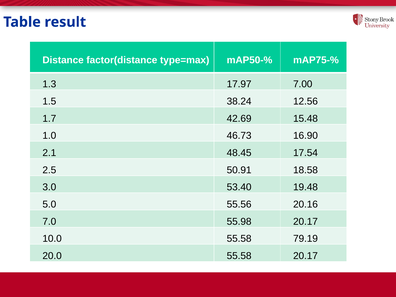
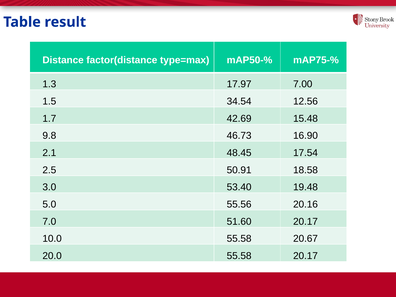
38.24: 38.24 -> 34.54
1.0: 1.0 -> 9.8
55.98: 55.98 -> 51.60
79.19: 79.19 -> 20.67
